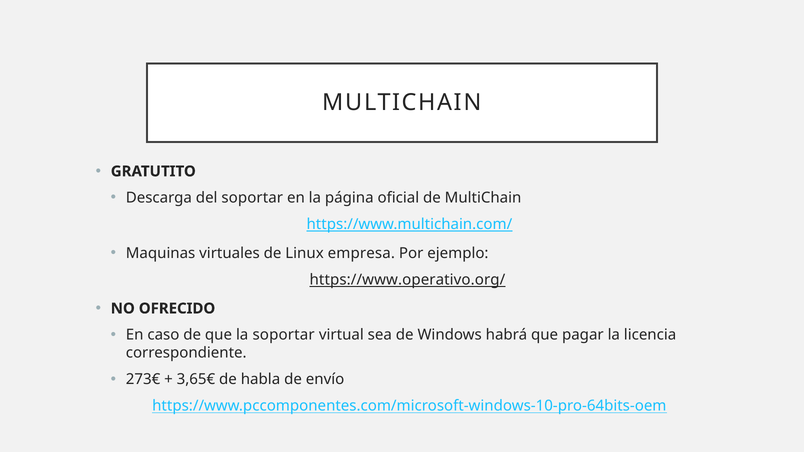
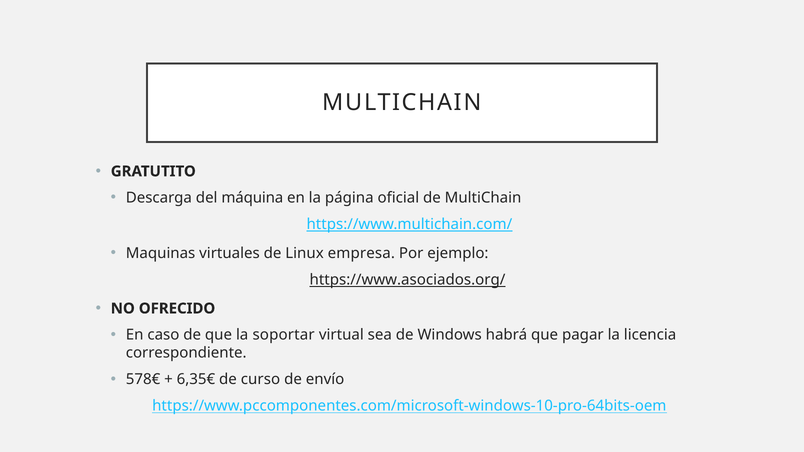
del soportar: soportar -> máquina
https://www.operativo.org/: https://www.operativo.org/ -> https://www.asociados.org/
273€: 273€ -> 578€
3,65€: 3,65€ -> 6,35€
habla: habla -> curso
